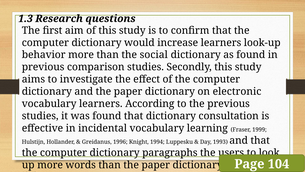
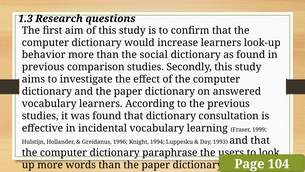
electronic: electronic -> answered
paragraphs: paragraphs -> paraphrase
